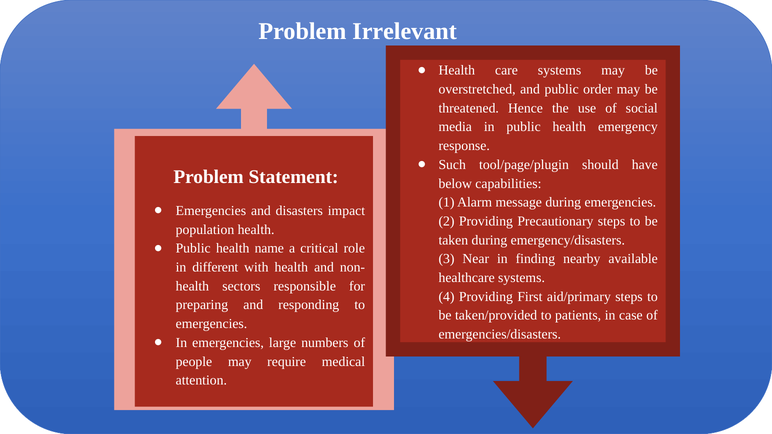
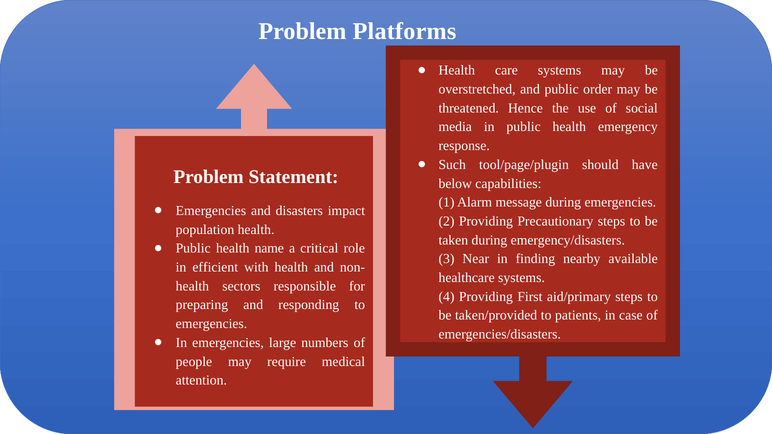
Irrelevant: Irrelevant -> Platforms
different: different -> efficient
